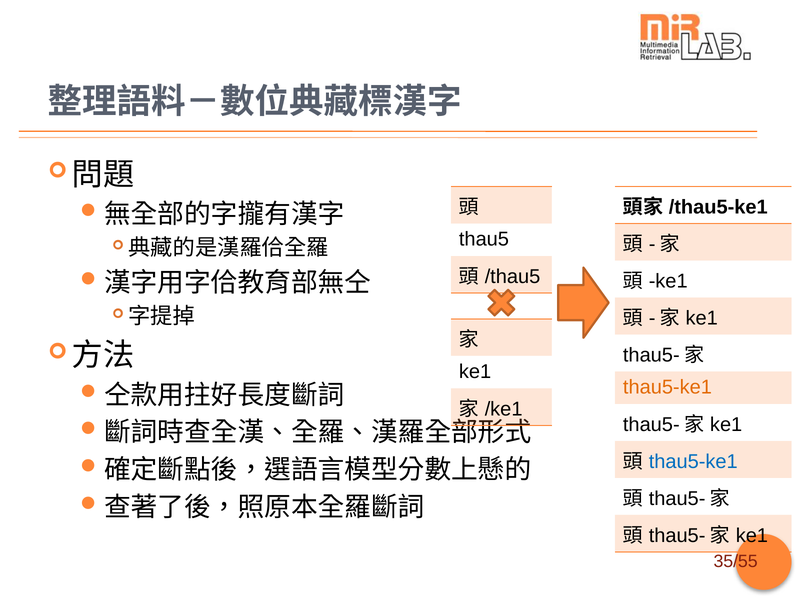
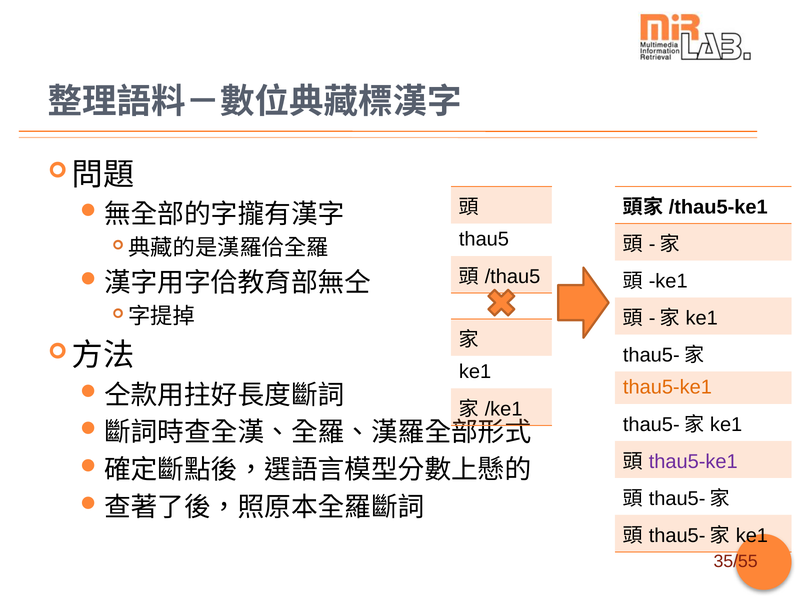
thau5-ke1 at (693, 462) colour: blue -> purple
